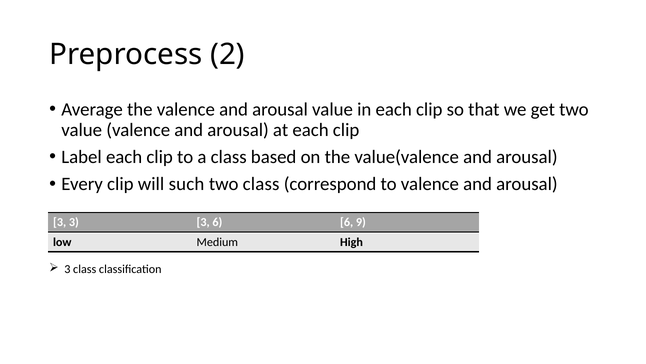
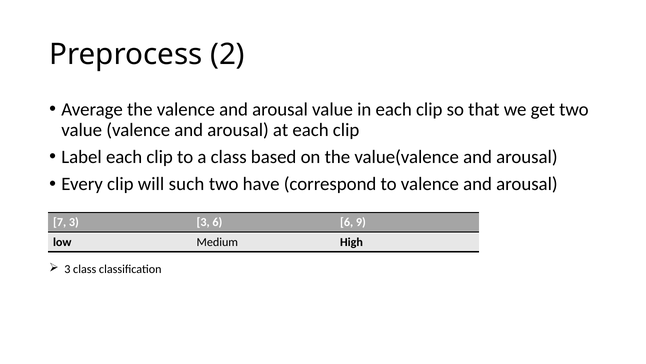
two class: class -> have
3 at (60, 222): 3 -> 7
